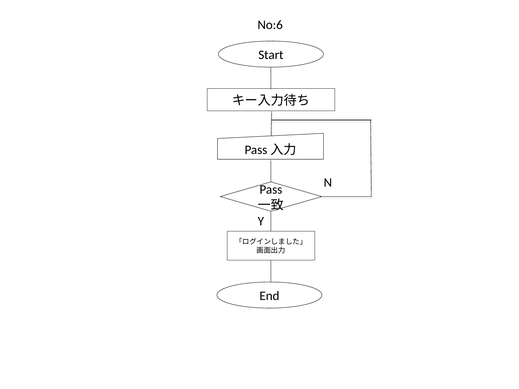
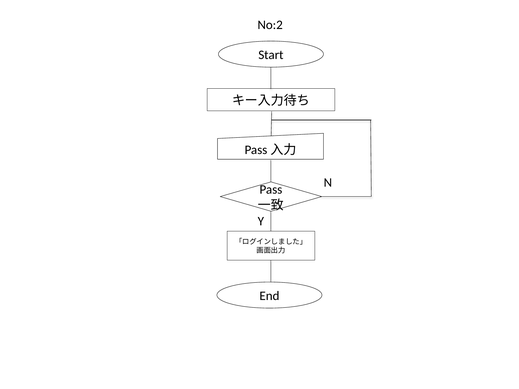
No:6: No:6 -> No:2
